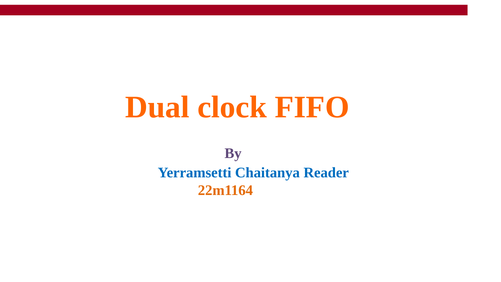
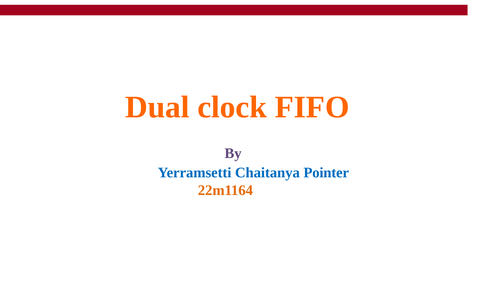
Reader: Reader -> Pointer
